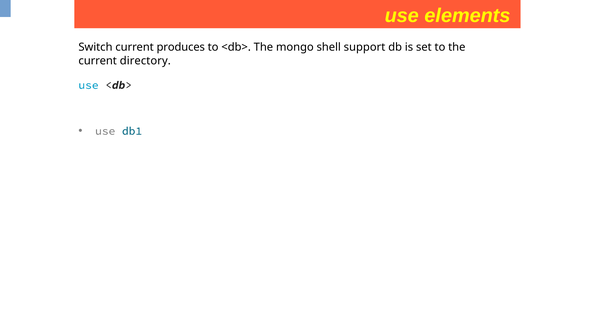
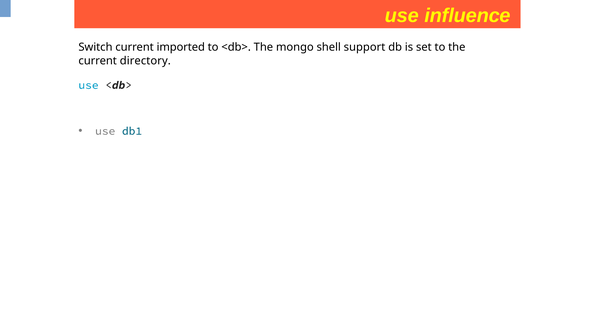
elements: elements -> influence
produces: produces -> imported
